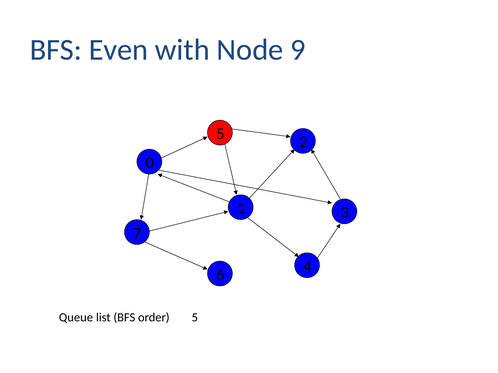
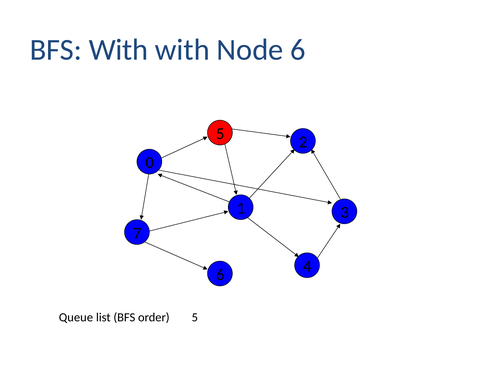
BFS Even: Even -> With
Node 9: 9 -> 6
